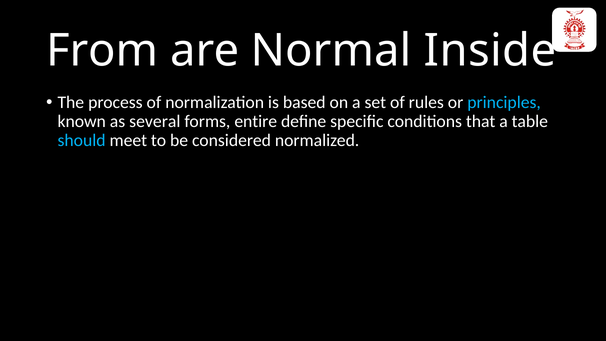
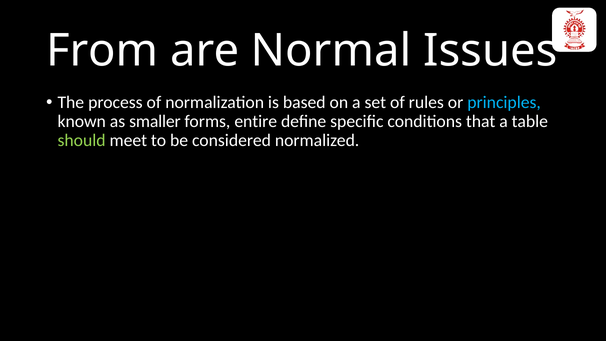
Inside: Inside -> Issues
several: several -> smaller
should colour: light blue -> light green
